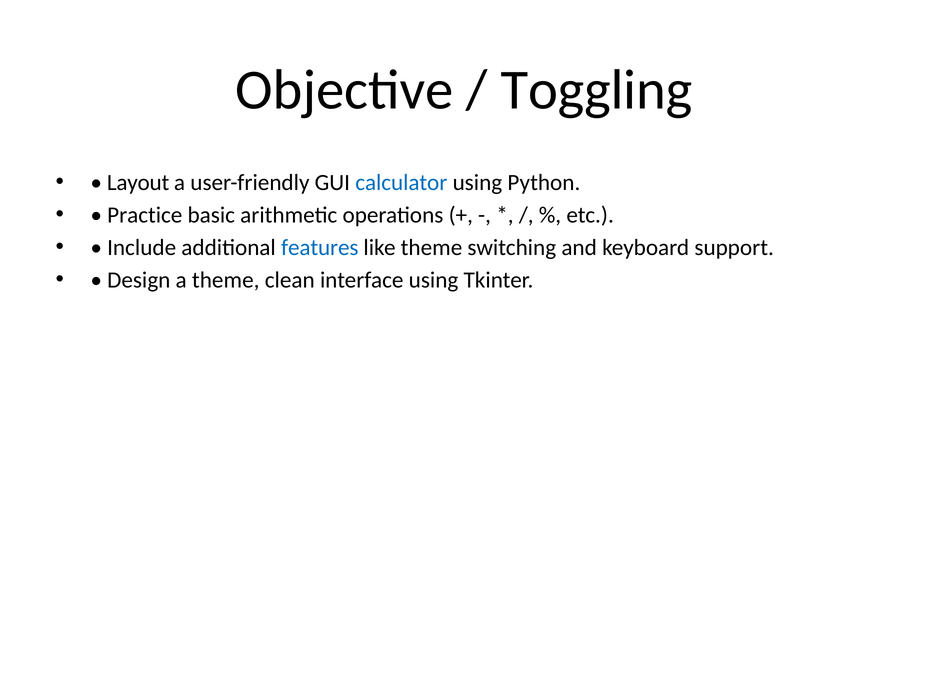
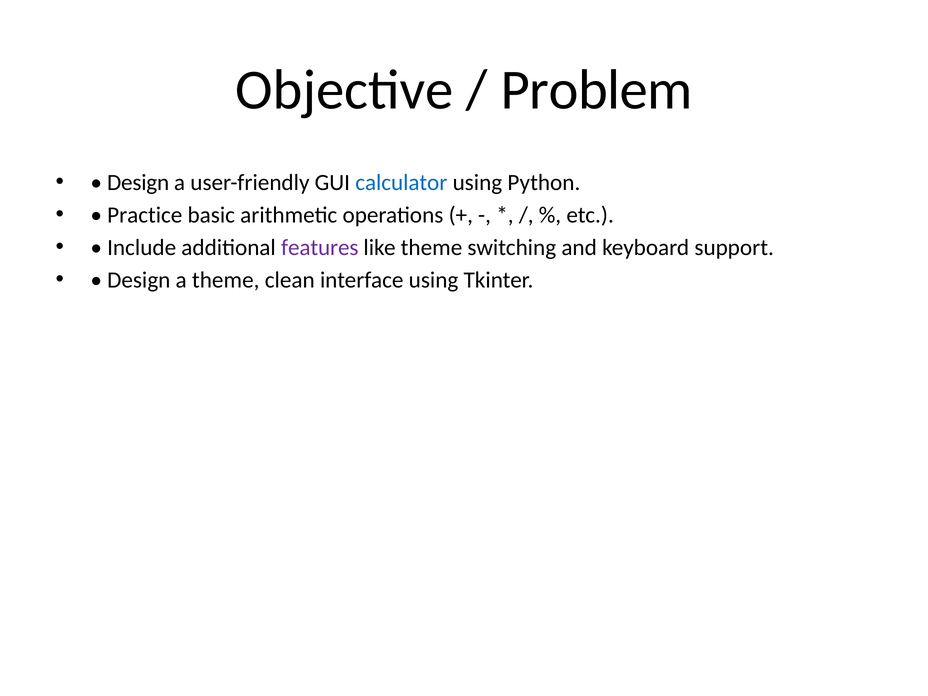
Toggling: Toggling -> Problem
Layout at (138, 183): Layout -> Design
features colour: blue -> purple
